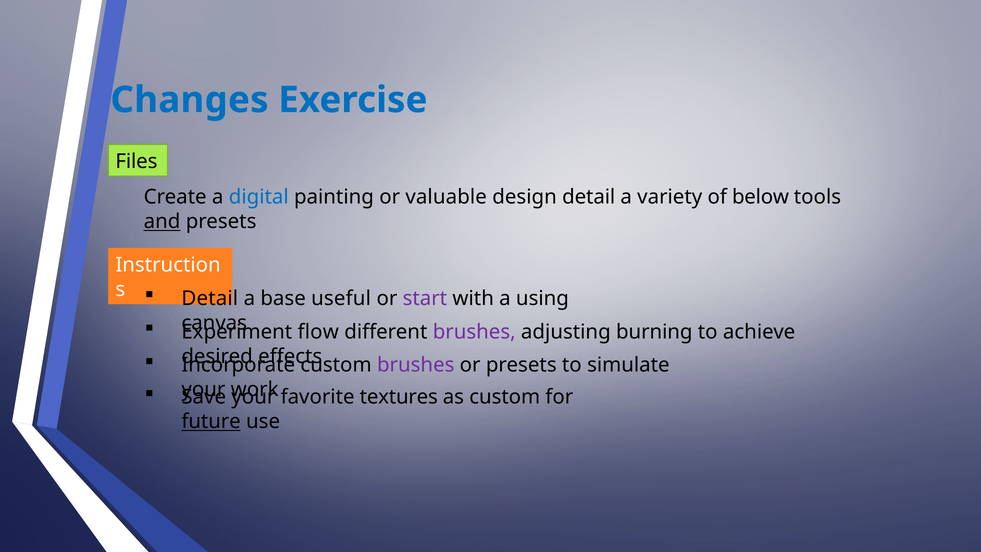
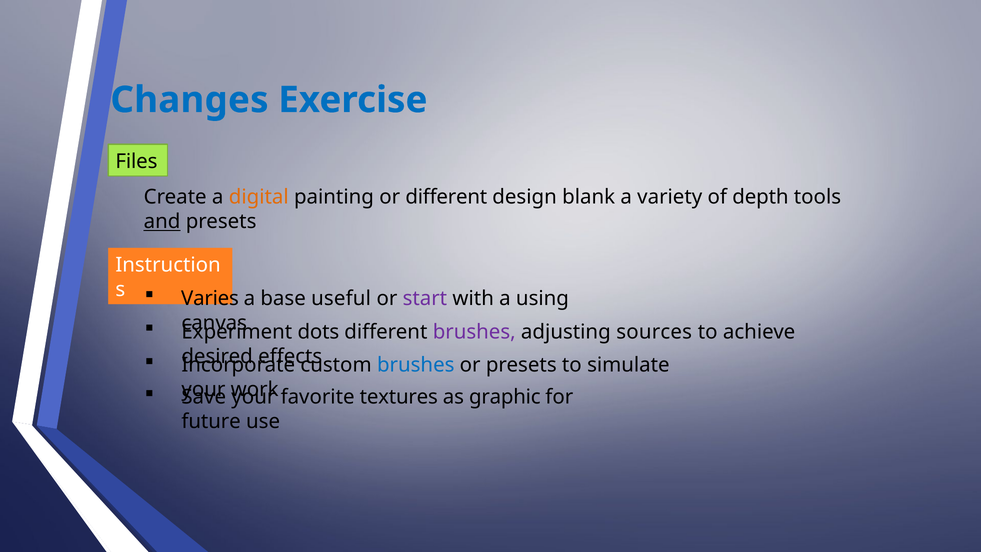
digital colour: blue -> orange
or valuable: valuable -> different
design detail: detail -> blank
below: below -> depth
Detail at (210, 298): Detail -> Varies
flow: flow -> dots
burning: burning -> sources
brushes at (416, 365) colour: purple -> blue
as custom: custom -> graphic
future underline: present -> none
